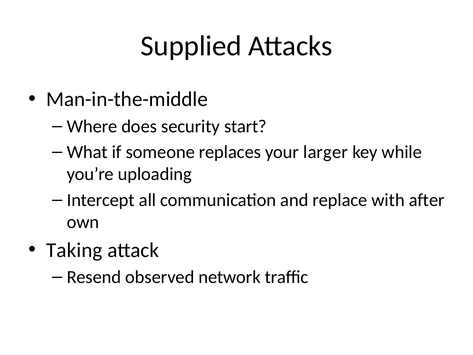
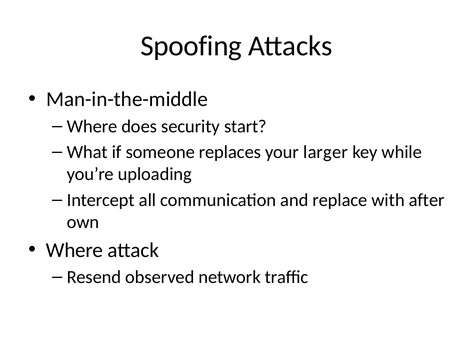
Supplied: Supplied -> Spoofing
Taking at (74, 250): Taking -> Where
